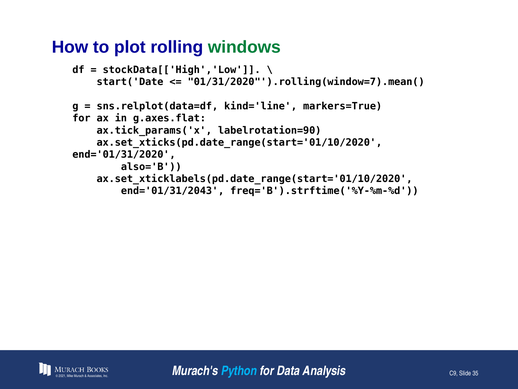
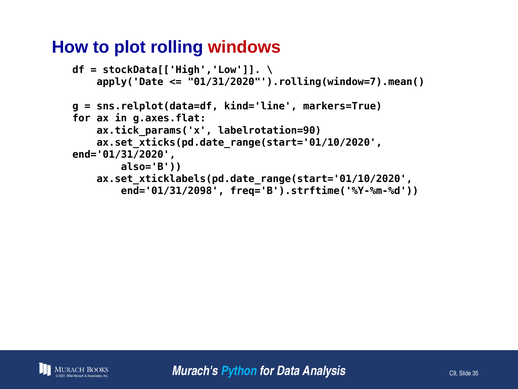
windows colour: green -> red
start('Date: start('Date -> apply('Date
end='01/31/2043: end='01/31/2043 -> end='01/31/2098
